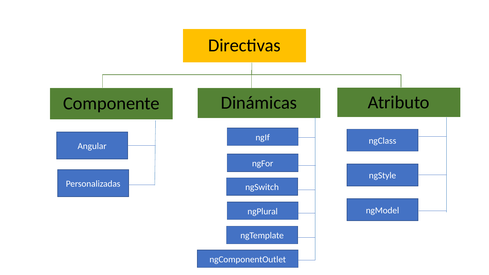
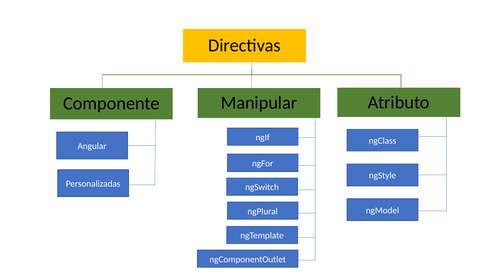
Dinámicas: Dinámicas -> Manipular
